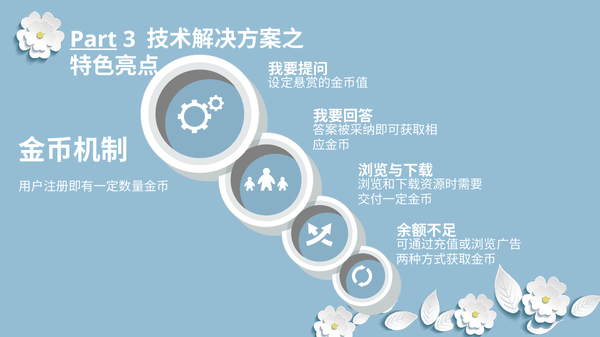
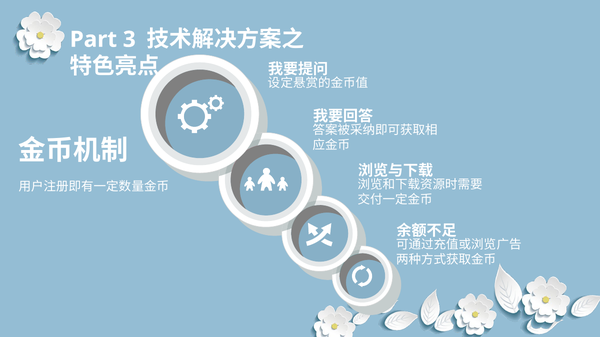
Part underline: present -> none
